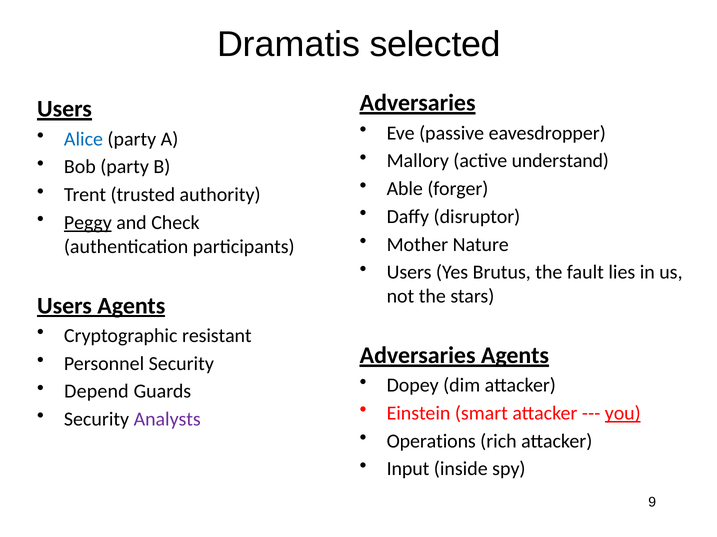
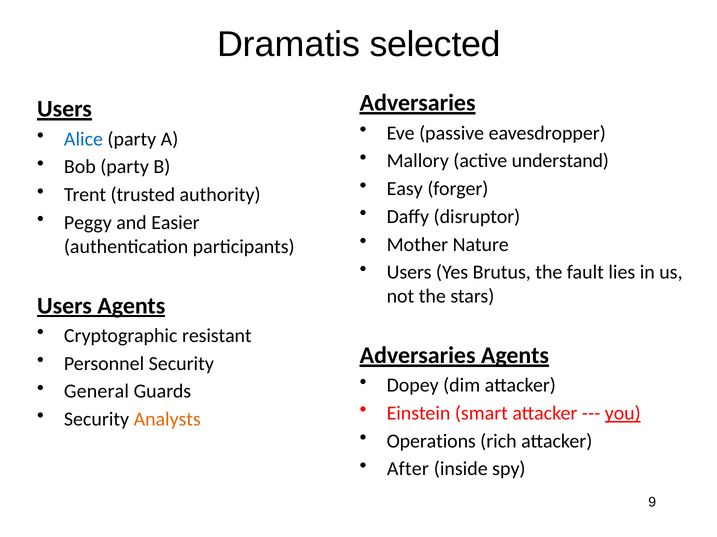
Able: Able -> Easy
Peggy underline: present -> none
Check: Check -> Easier
Depend: Depend -> General
Analysts colour: purple -> orange
Input: Input -> After
